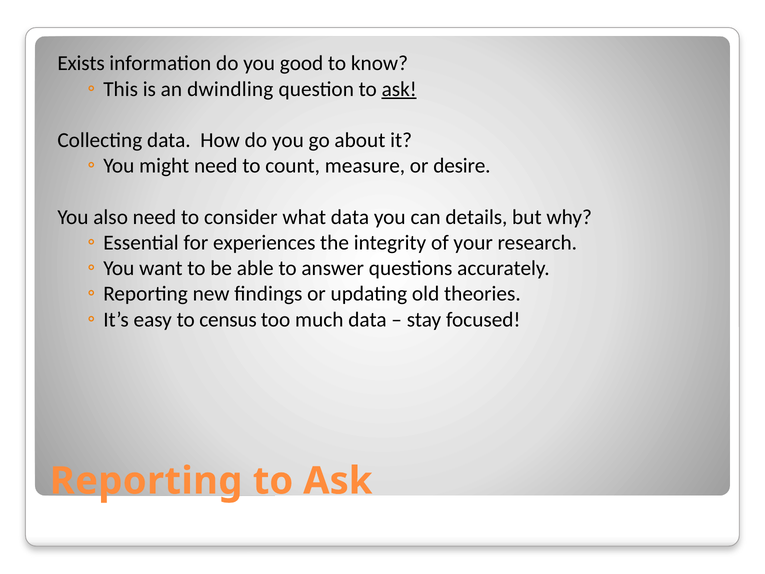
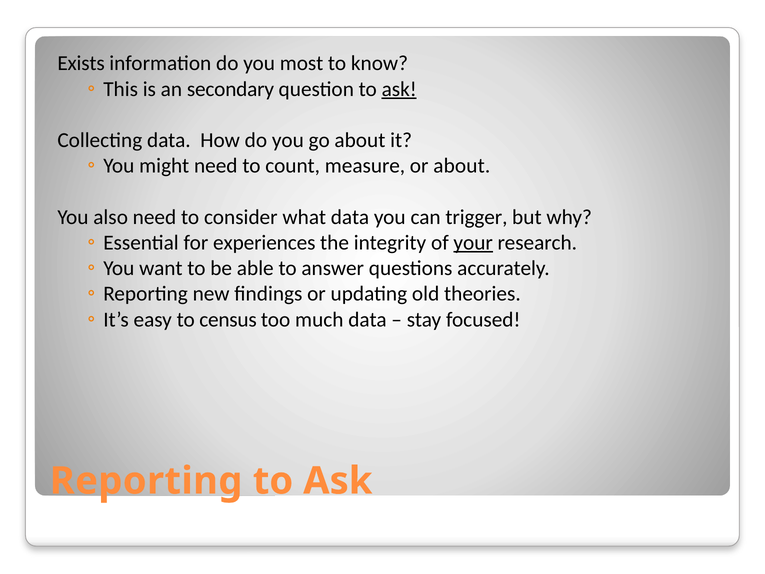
good: good -> most
dwindling: dwindling -> secondary
or desire: desire -> about
details: details -> trigger
your underline: none -> present
